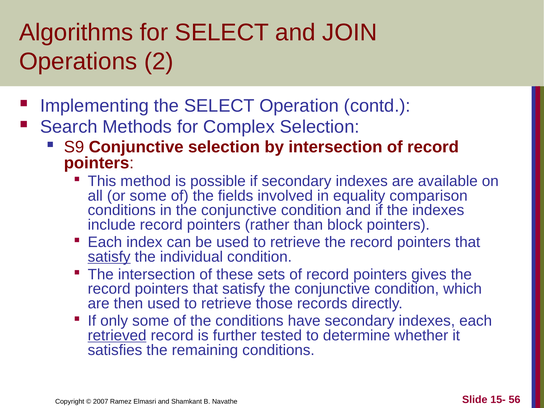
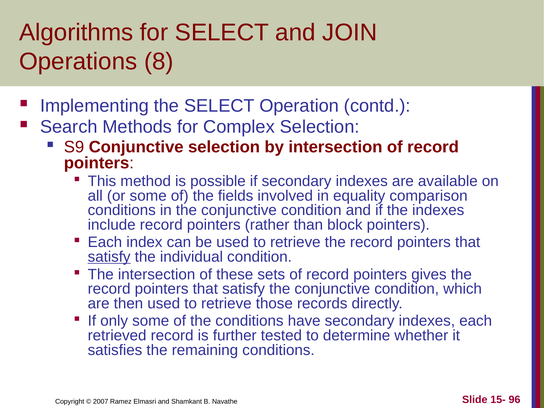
2: 2 -> 8
retrieved underline: present -> none
56: 56 -> 96
